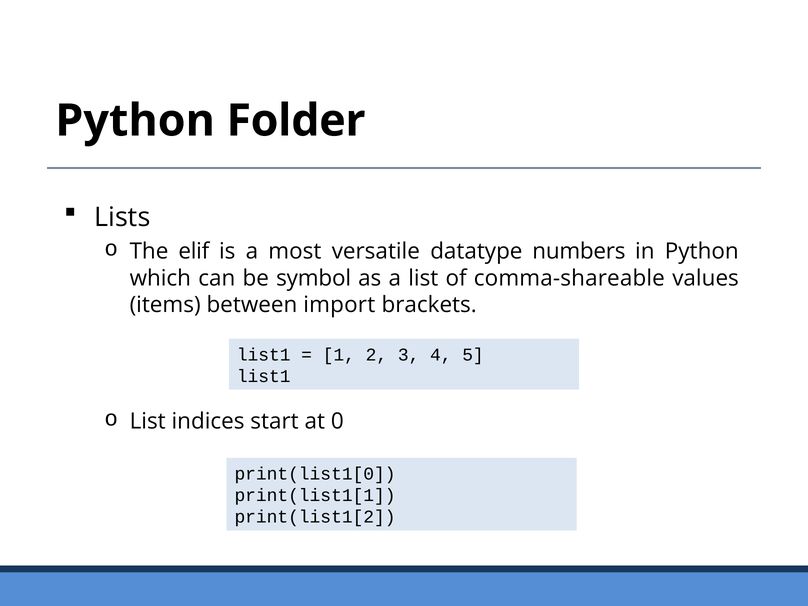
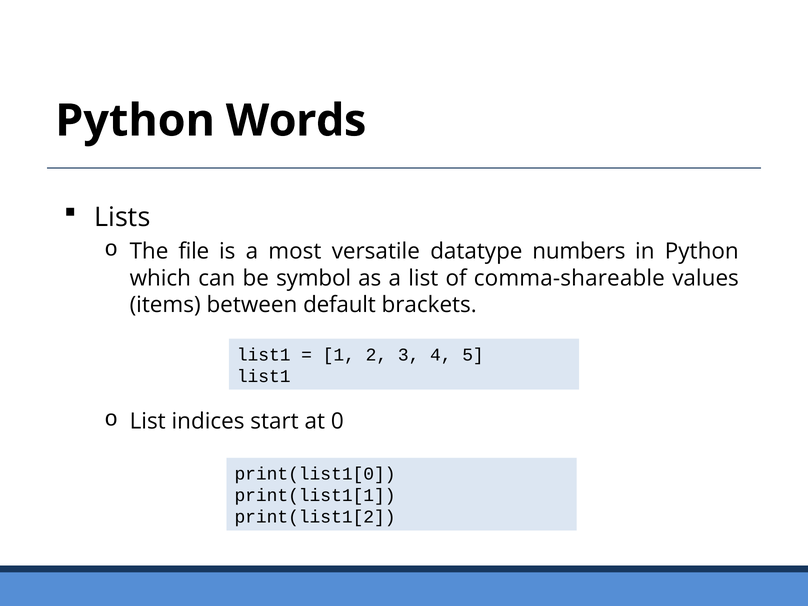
Folder: Folder -> Words
elif: elif -> file
import: import -> default
